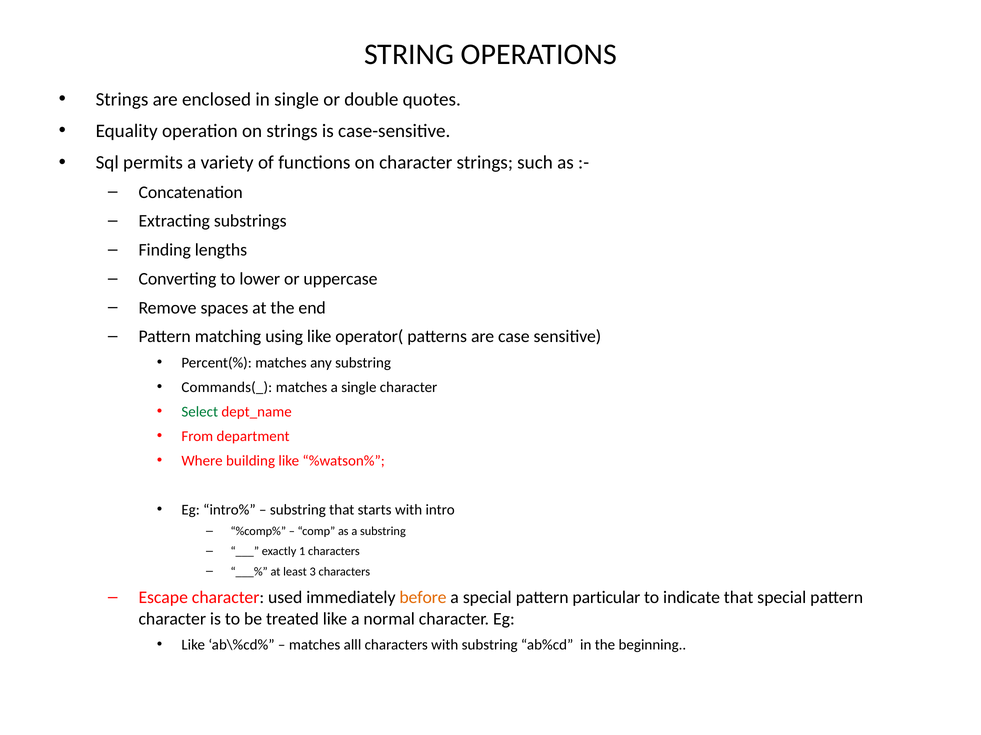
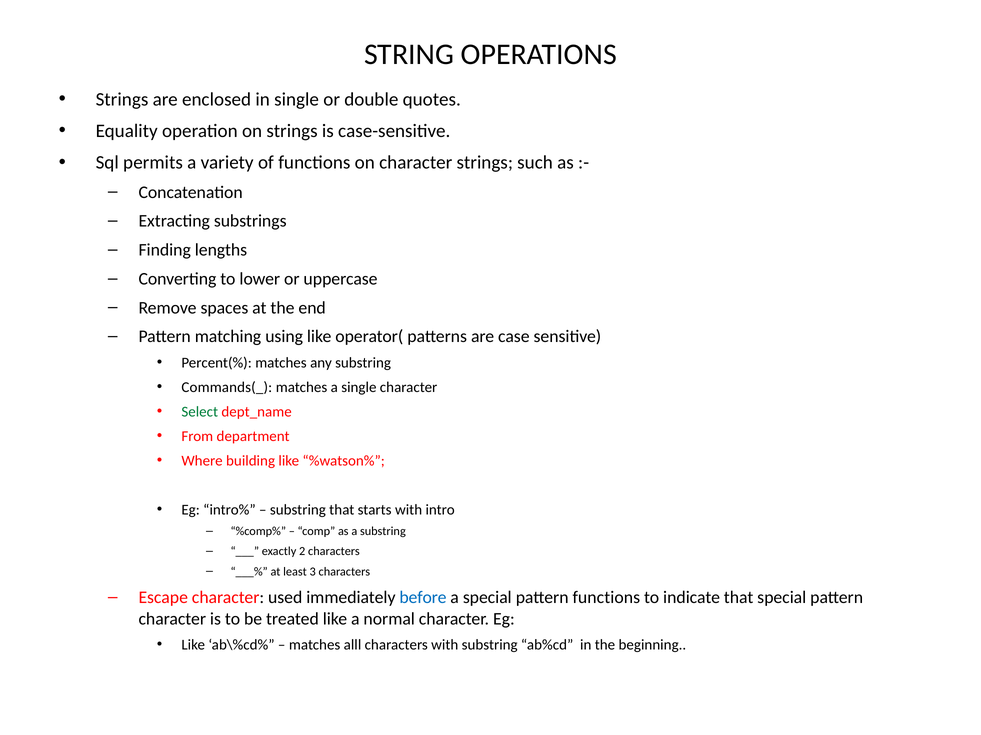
1: 1 -> 2
before colour: orange -> blue
pattern particular: particular -> functions
